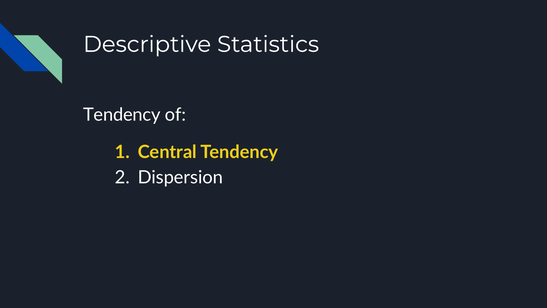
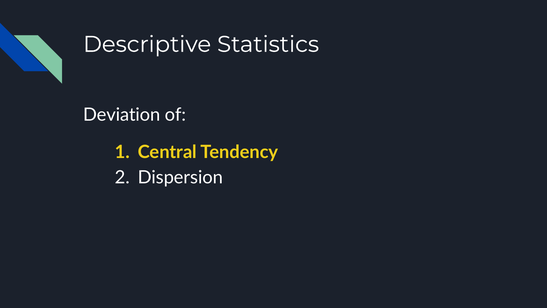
Tendency at (122, 115): Tendency -> Deviation
